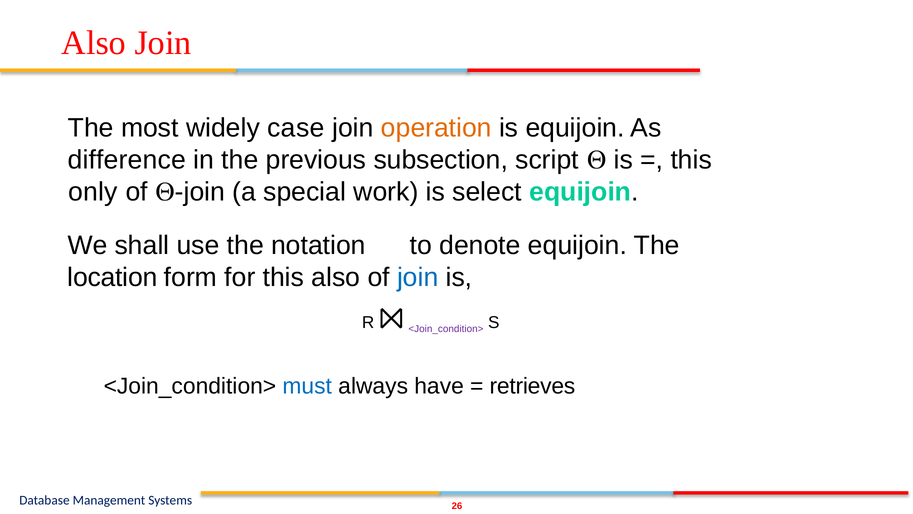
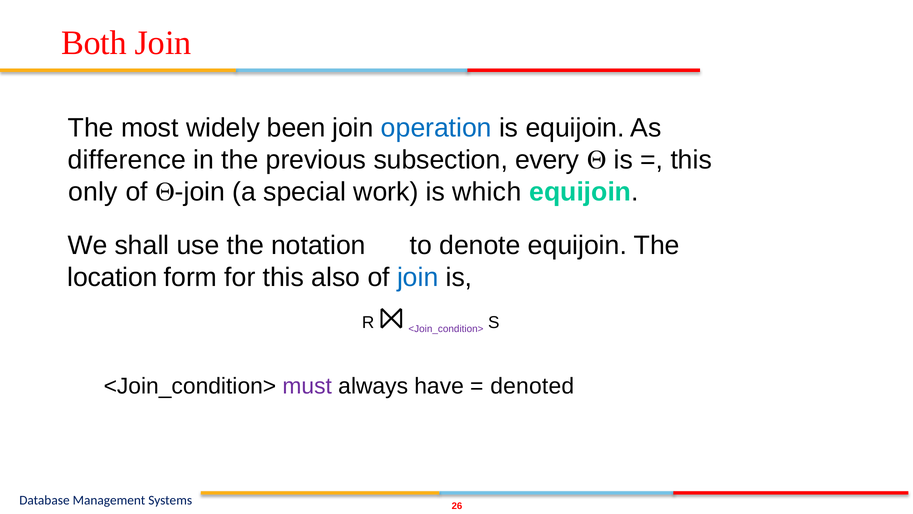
Also at (94, 43): Also -> Both
case: case -> been
operation colour: orange -> blue
script: script -> every
select: select -> which
must colour: blue -> purple
retrieves: retrieves -> denoted
